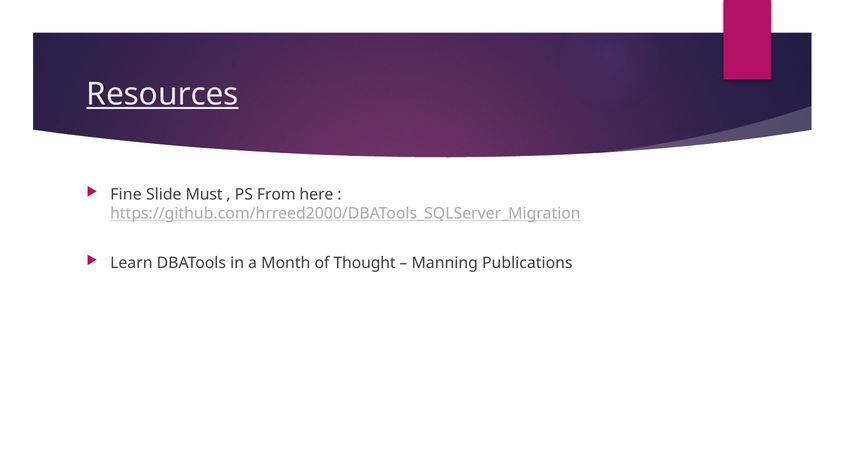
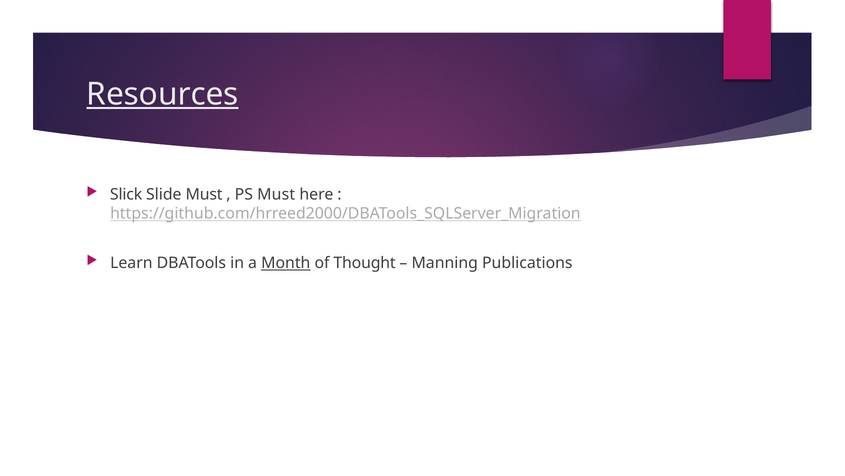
Fine: Fine -> Slick
PS From: From -> Must
Month underline: none -> present
